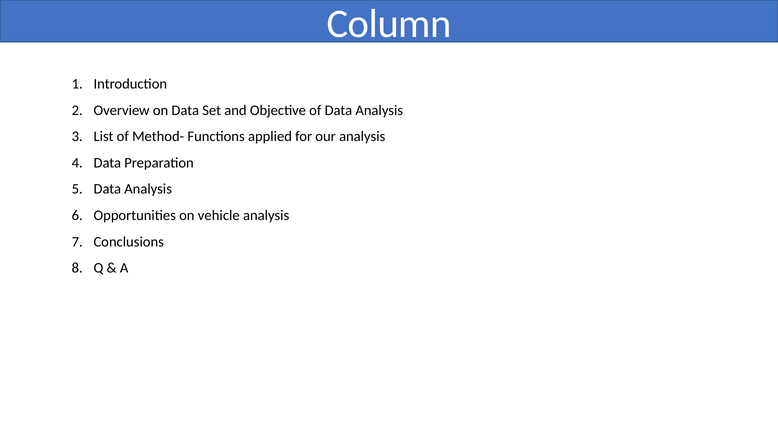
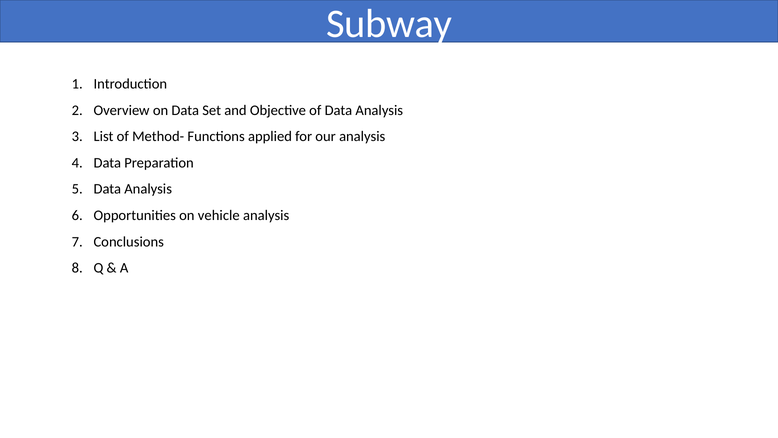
Column: Column -> Subway
